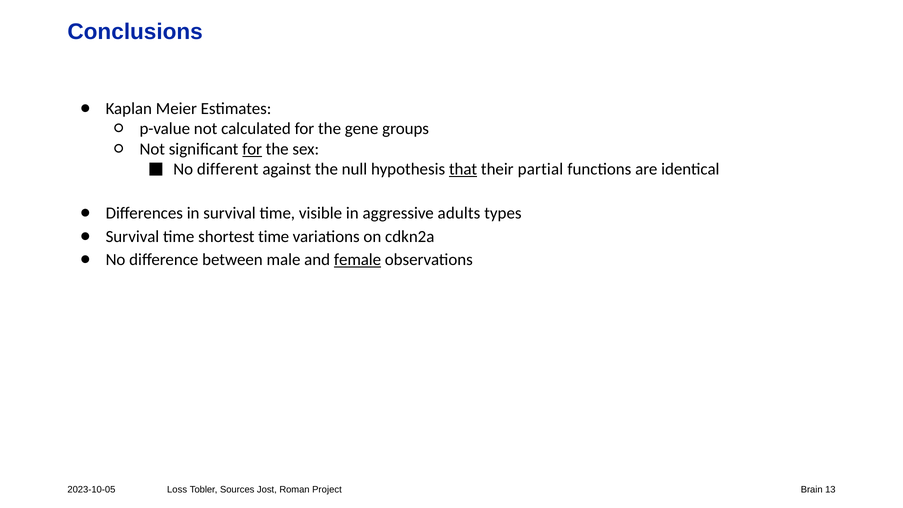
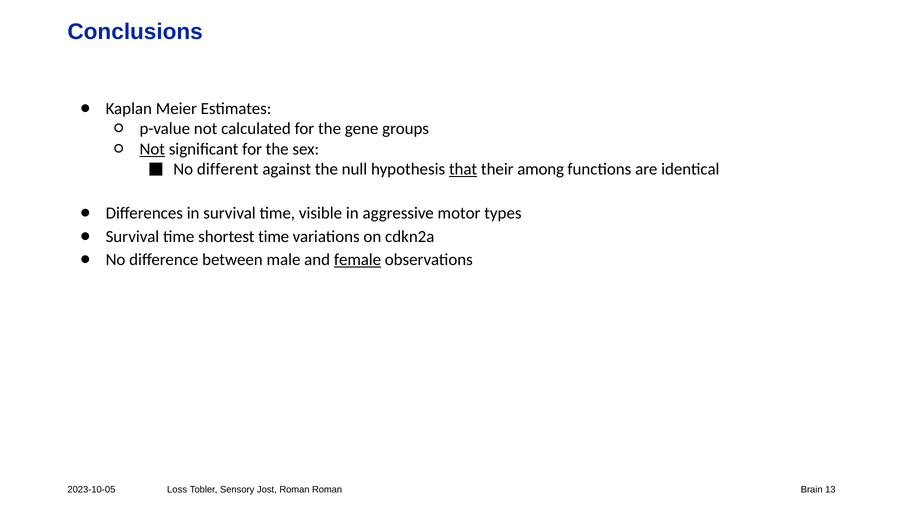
Not at (152, 149) underline: none -> present
for at (252, 149) underline: present -> none
partial: partial -> among
adults: adults -> motor
Sources: Sources -> Sensory
Roman Project: Project -> Roman
